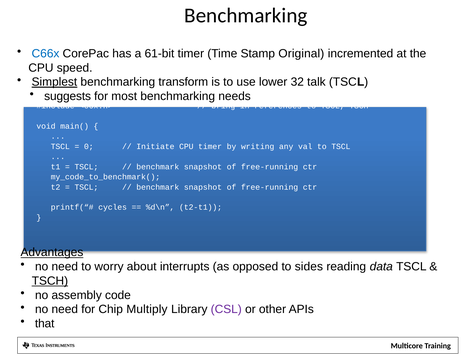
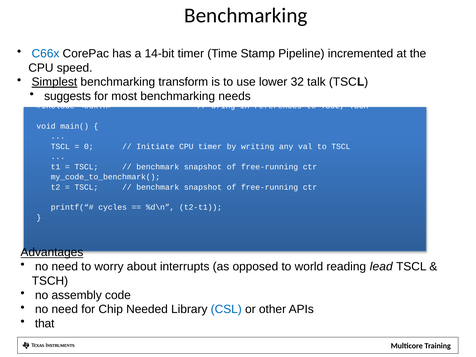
61-bit: 61-bit -> 14-bit
Original: Original -> Pipeline
sides: sides -> world
data: data -> lead
TSCH at (50, 281) underline: present -> none
Multiply: Multiply -> Needed
CSL colour: purple -> blue
